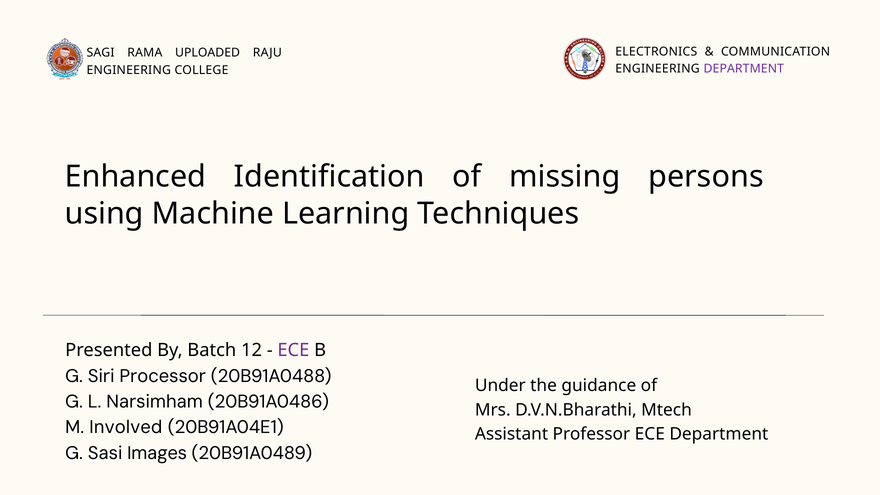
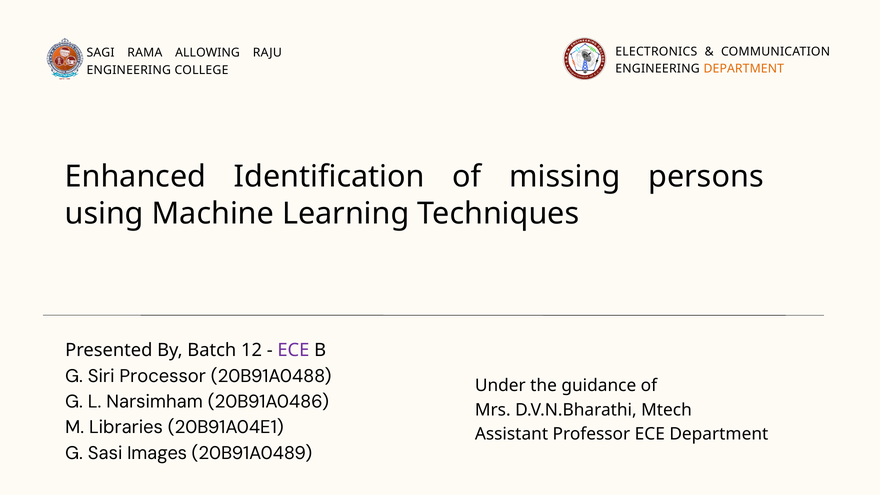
UPLOADED: UPLOADED -> ALLOWING
DEPARTMENT at (744, 69) colour: purple -> orange
Involved: Involved -> Libraries
